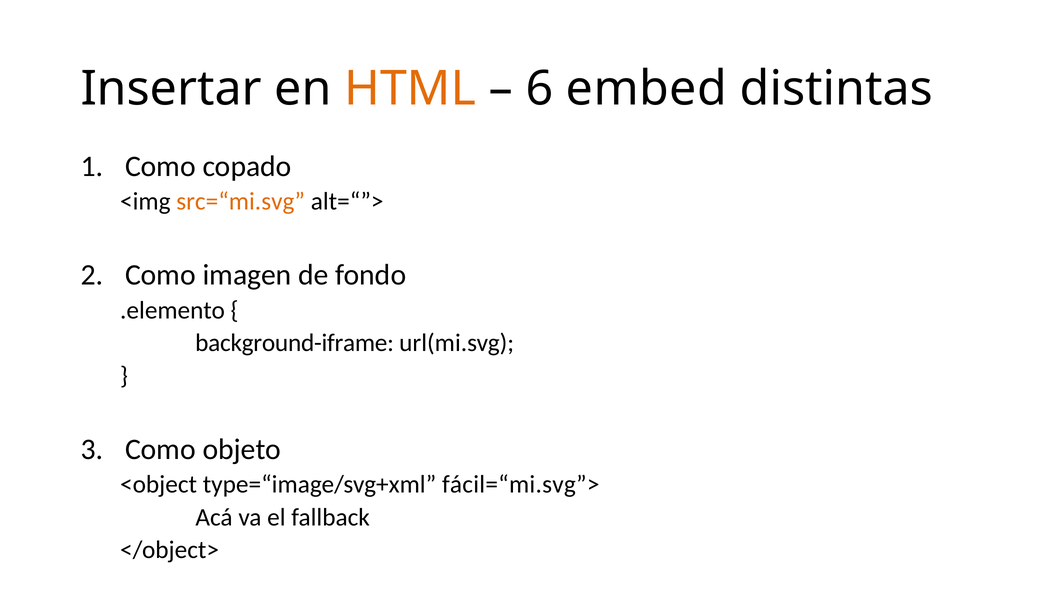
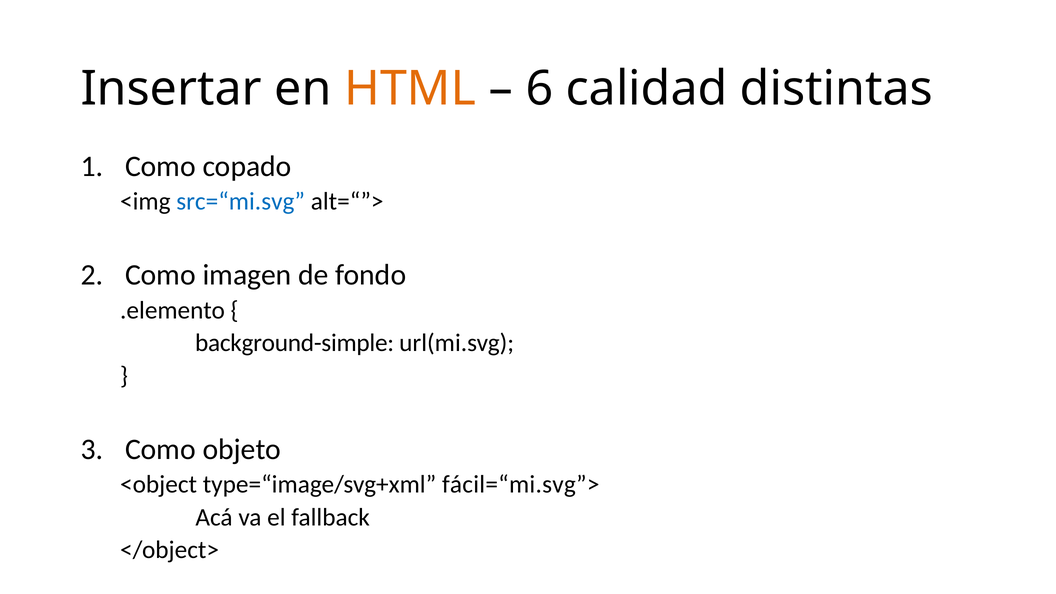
embed: embed -> calidad
src=“mi.svg colour: orange -> blue
background-iframe: background-iframe -> background-simple
